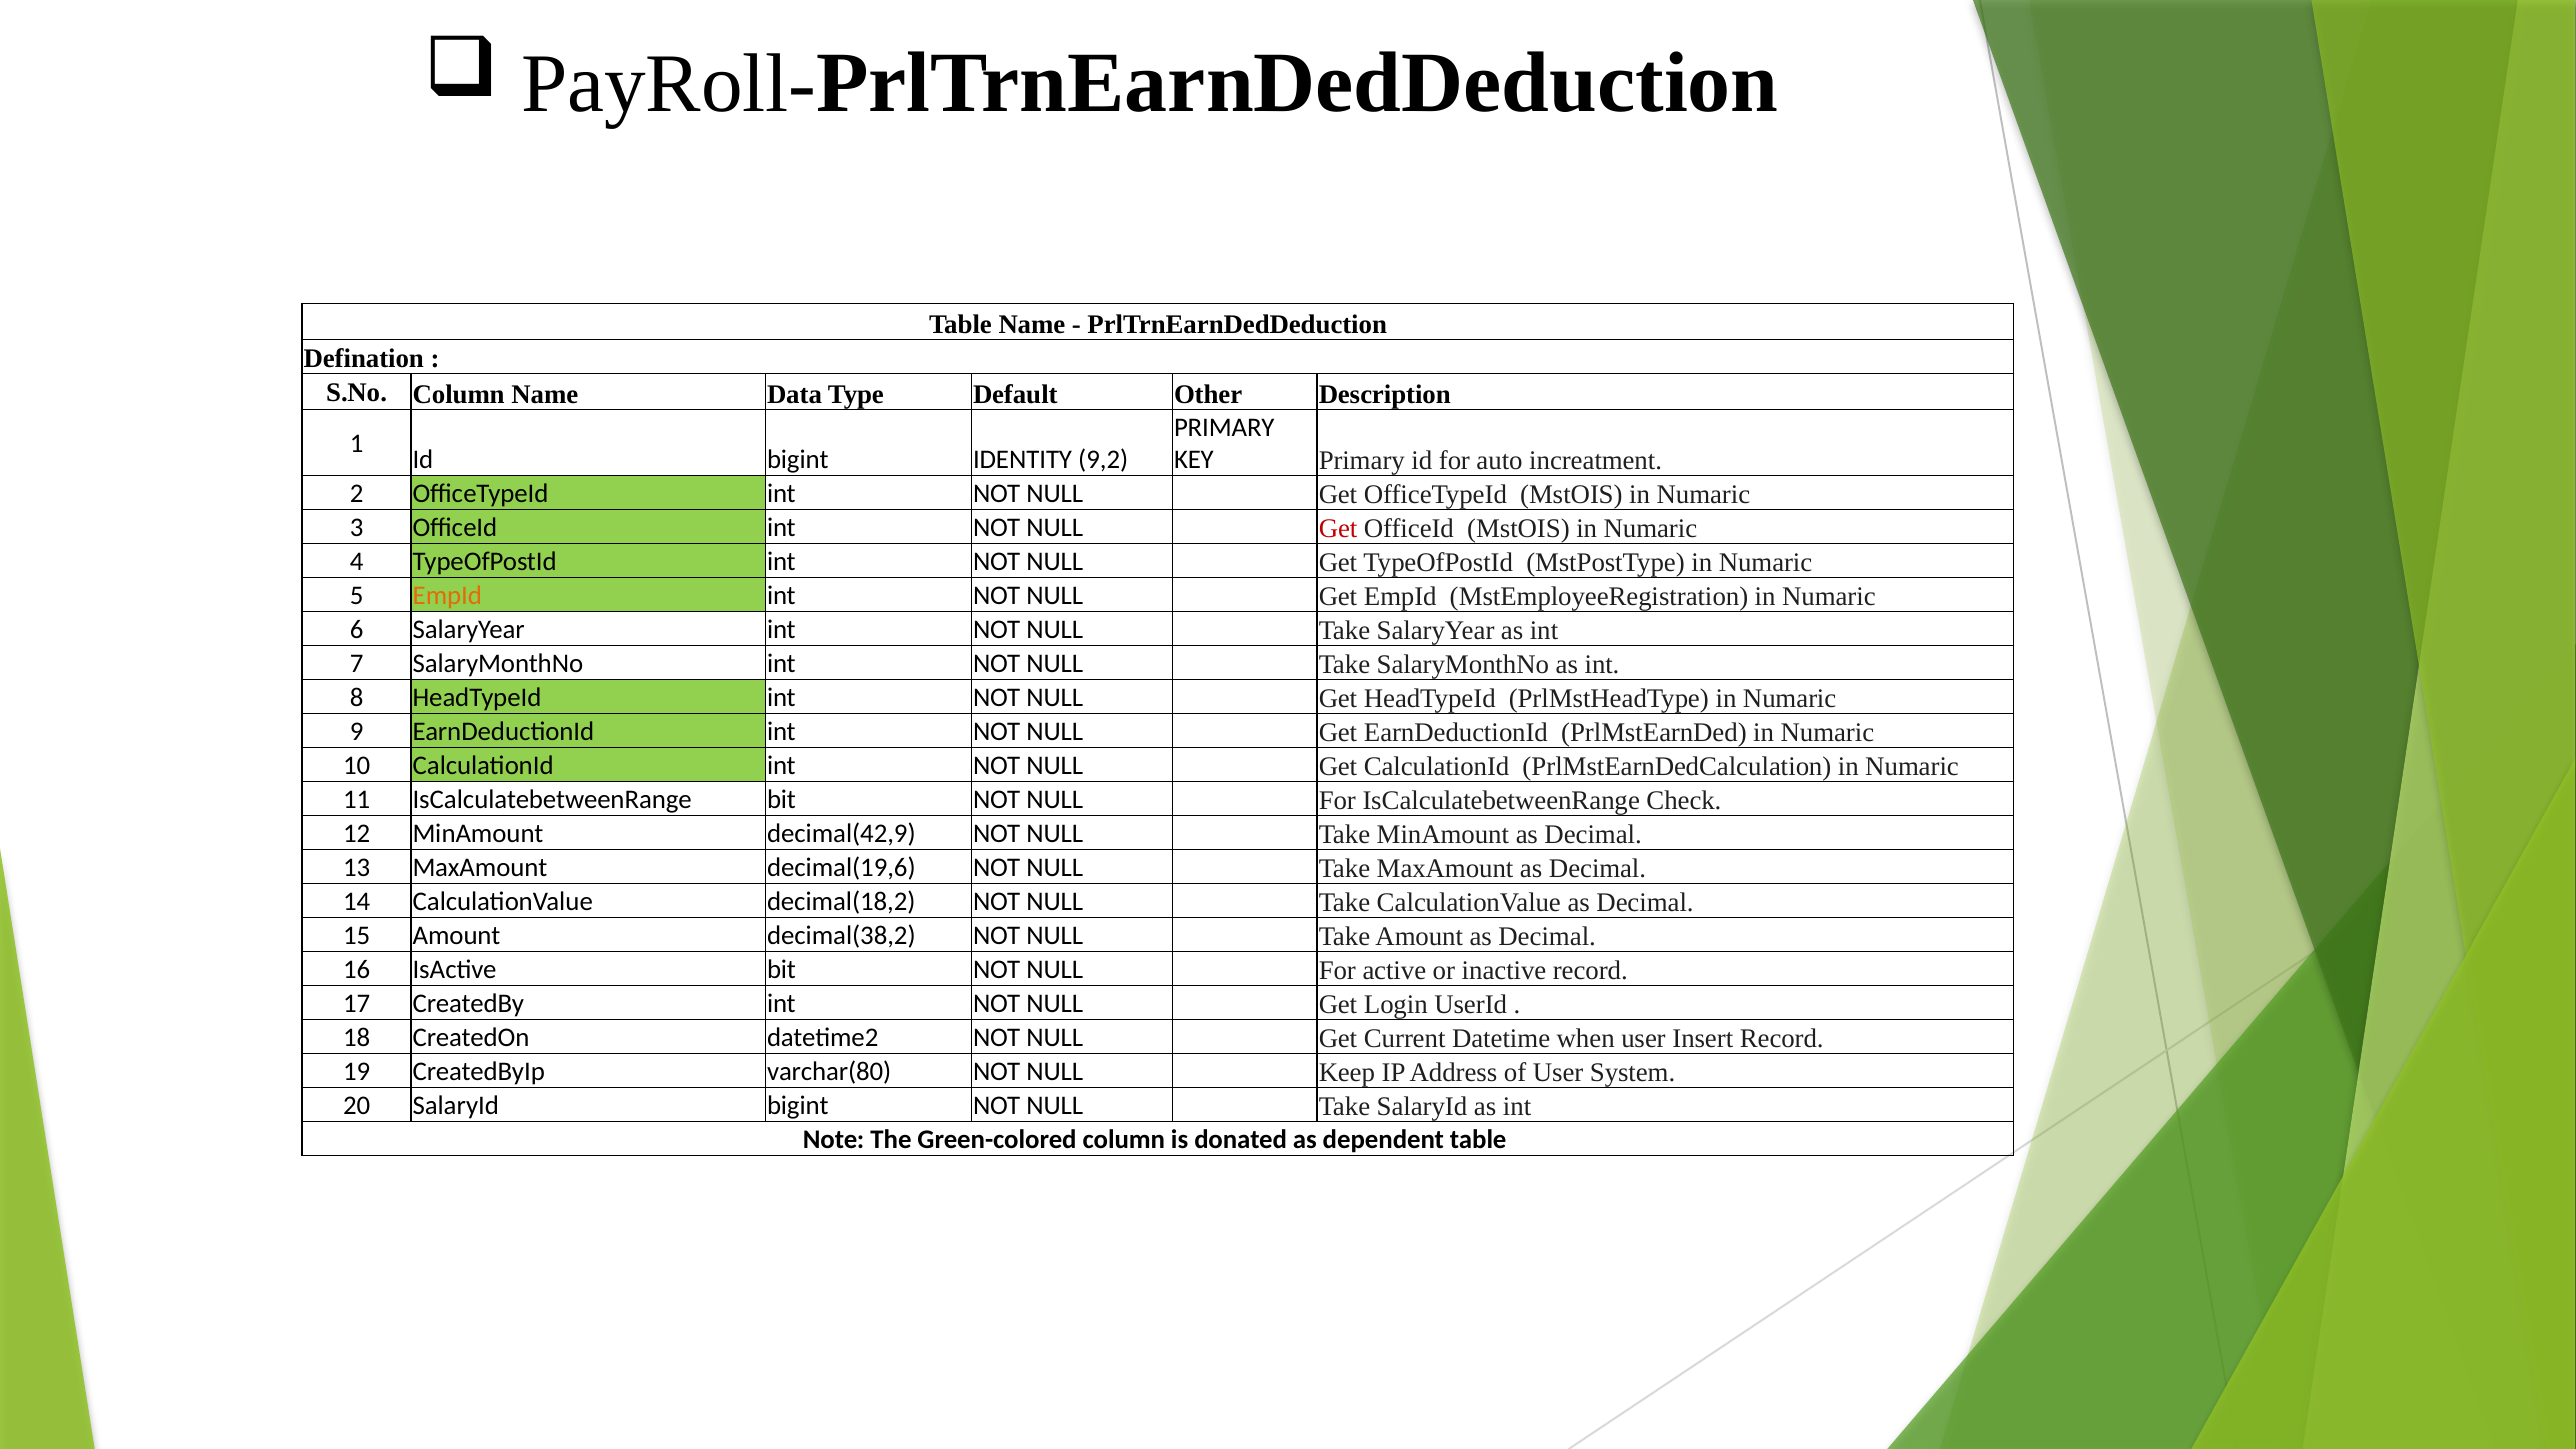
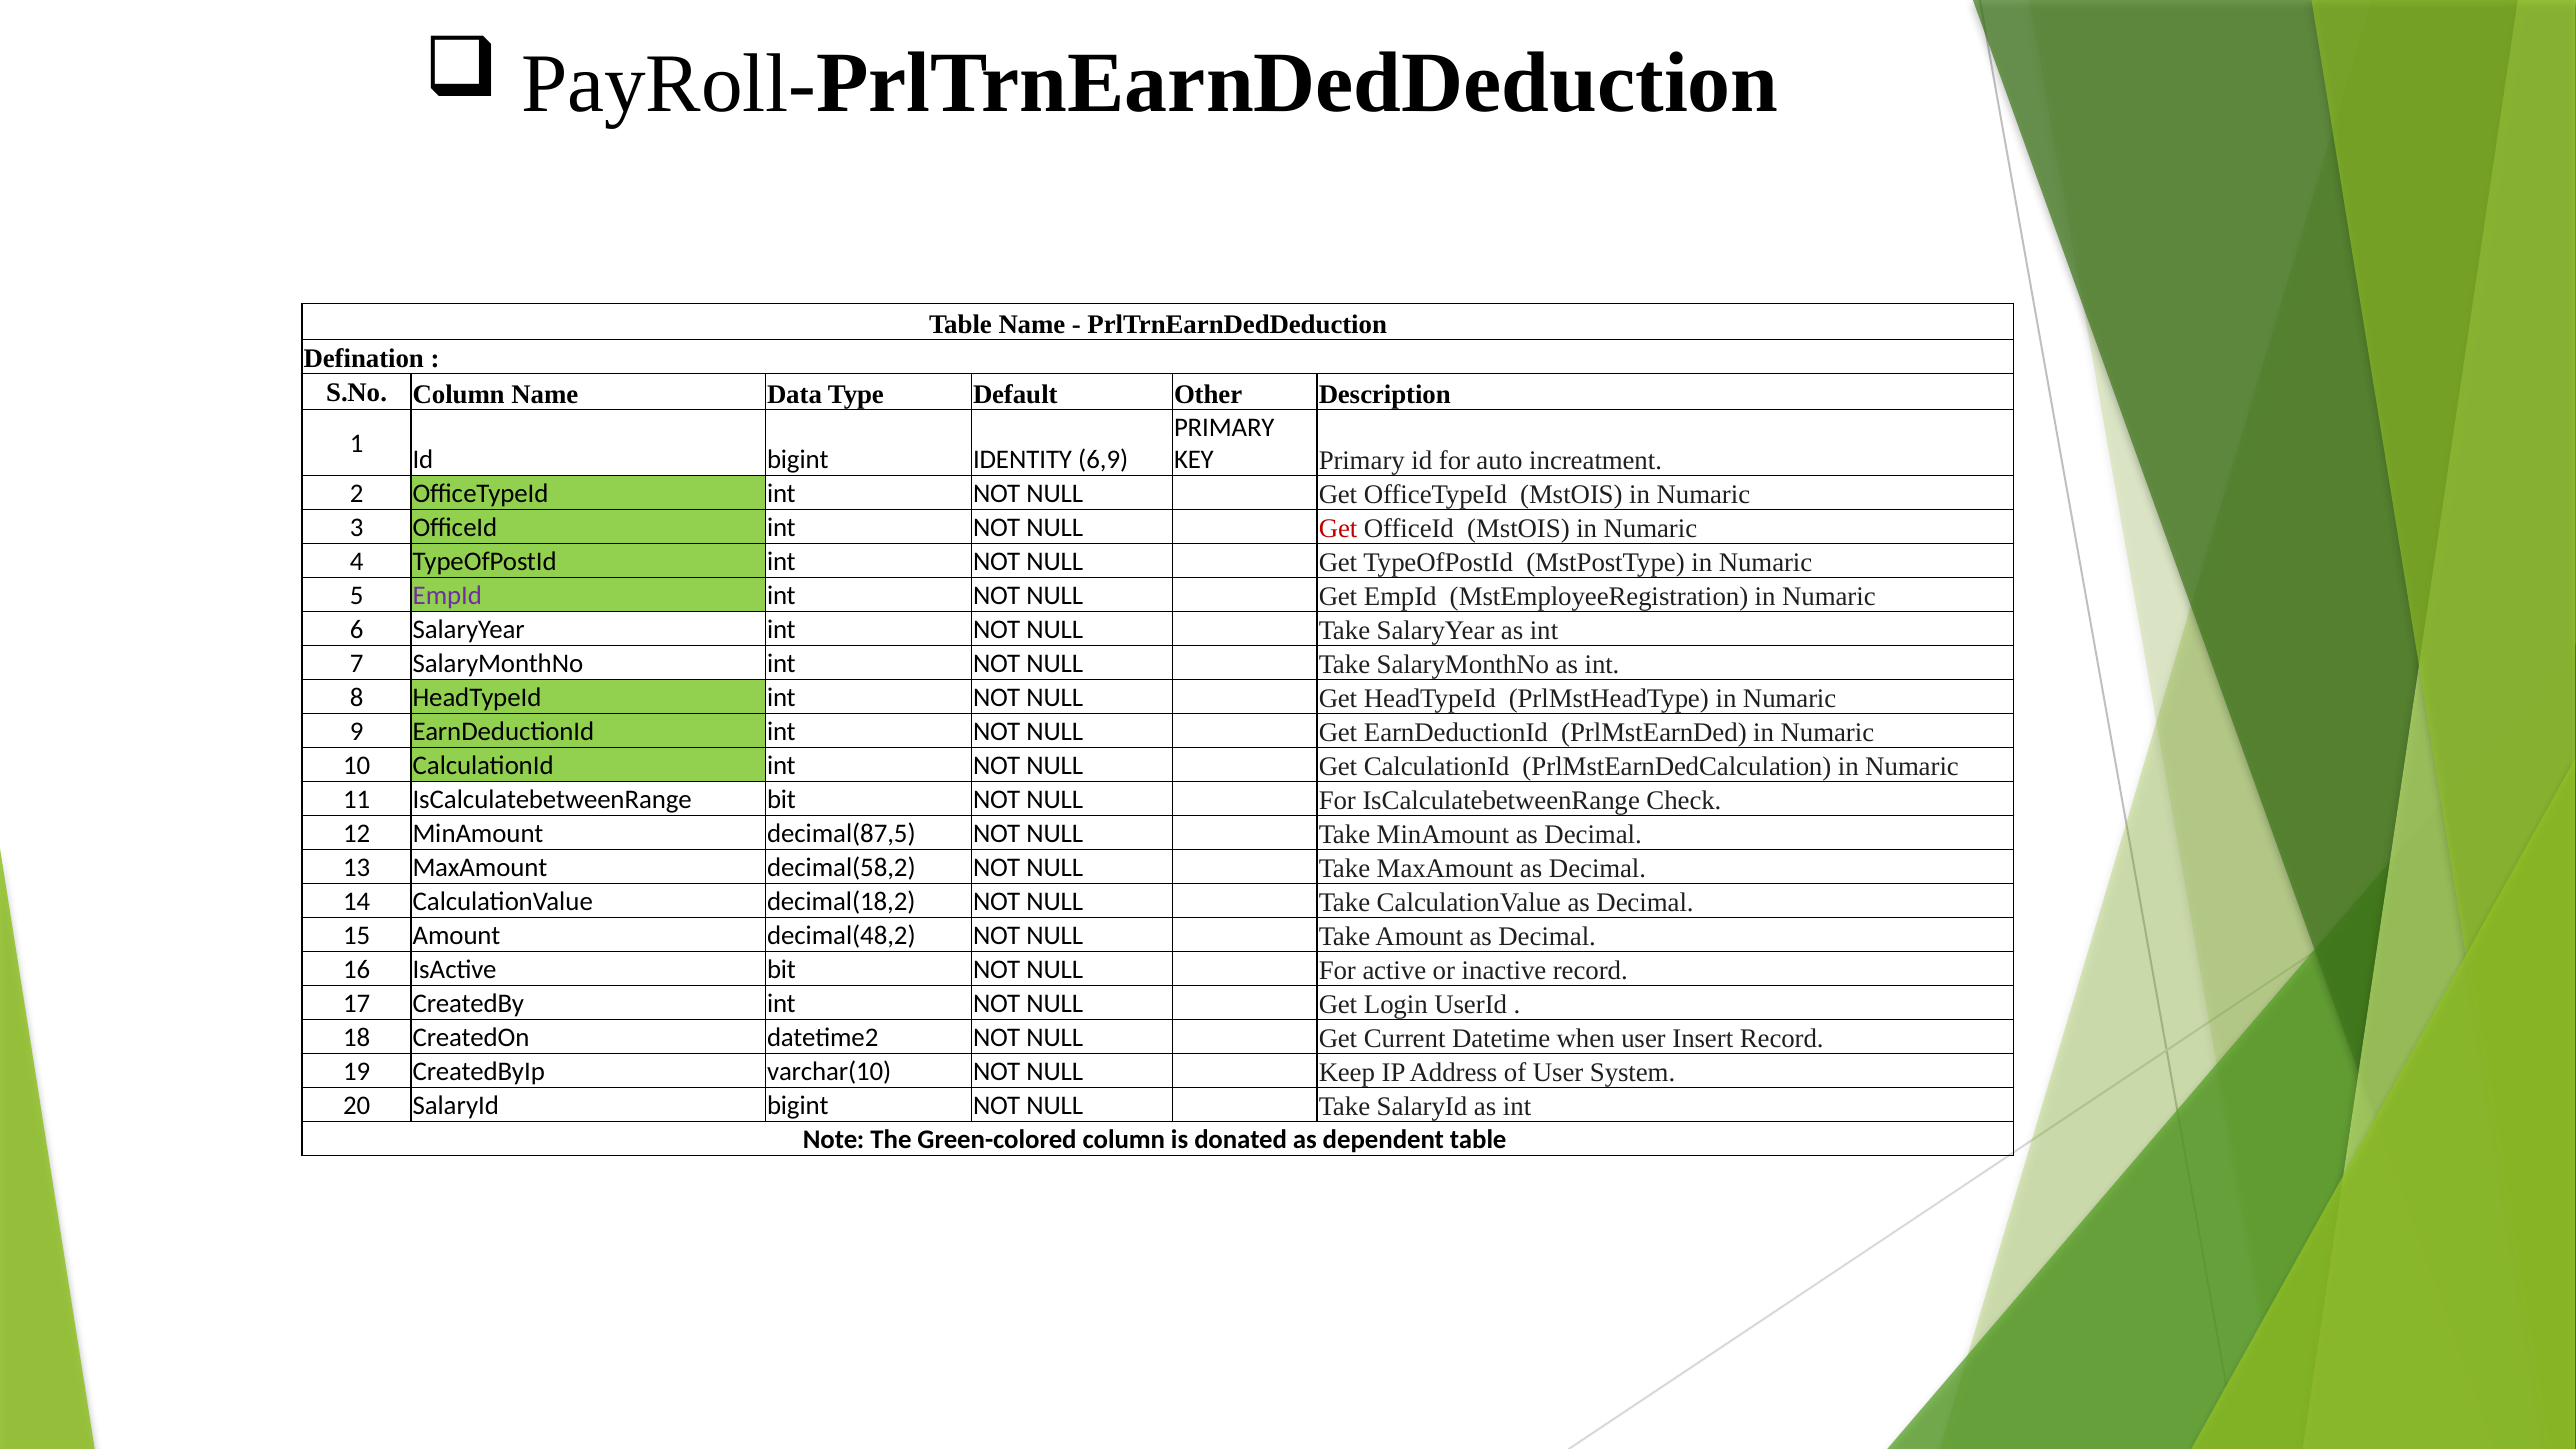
9,2: 9,2 -> 6,9
EmpId at (447, 596) colour: orange -> purple
decimal(42,9: decimal(42,9 -> decimal(87,5
decimal(19,6: decimal(19,6 -> decimal(58,2
decimal(38,2: decimal(38,2 -> decimal(48,2
varchar(80: varchar(80 -> varchar(10
